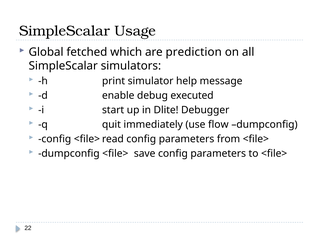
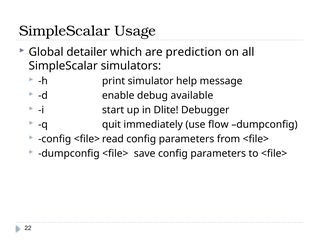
fetched: fetched -> detailer
executed: executed -> available
